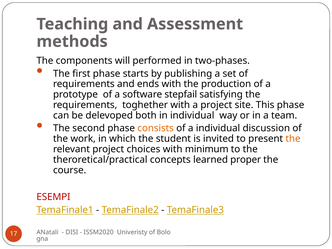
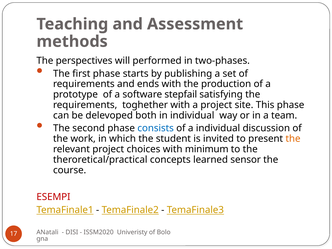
components: components -> perspectives
consists colour: orange -> blue
proper: proper -> sensor
